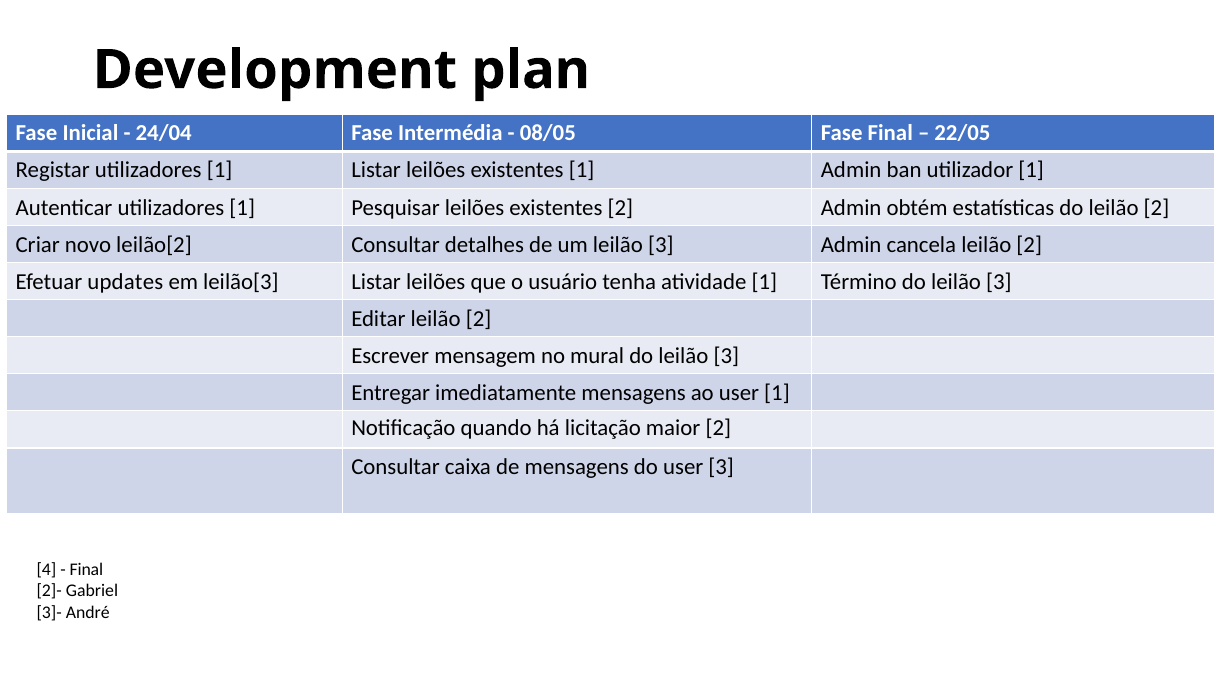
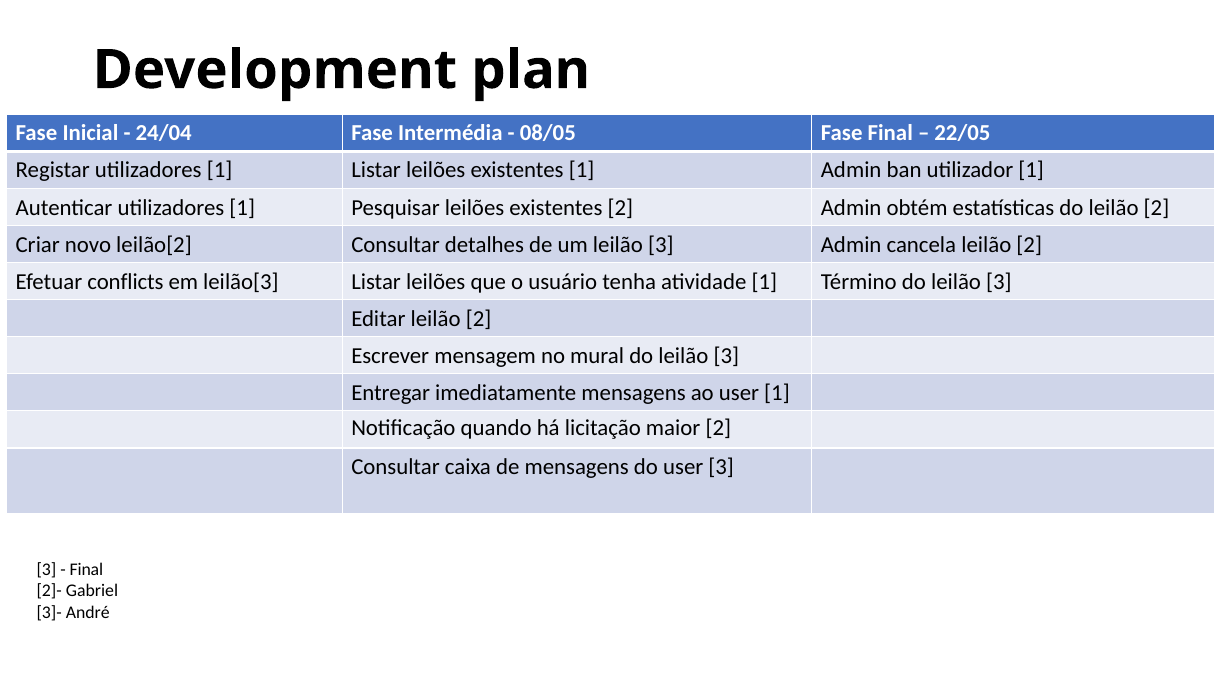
updates: updates -> conflicts
4 at (46, 570): 4 -> 3
